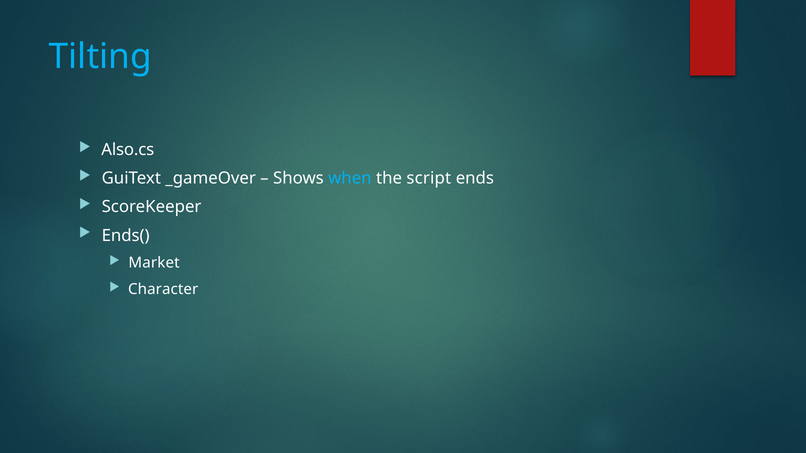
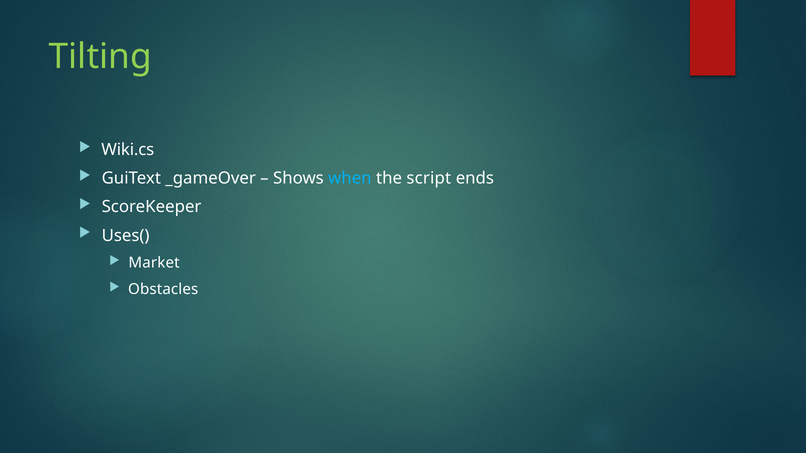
Tilting colour: light blue -> light green
Also.cs: Also.cs -> Wiki.cs
Ends(: Ends( -> Uses(
Character: Character -> Obstacles
